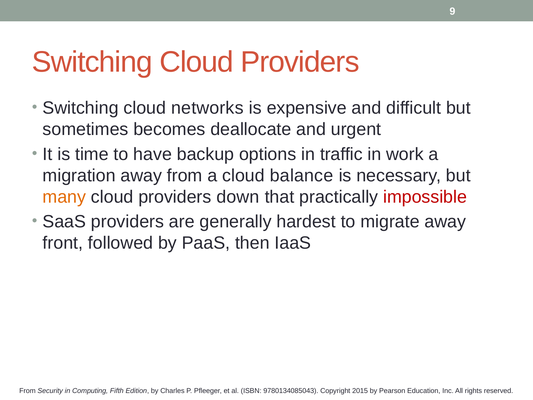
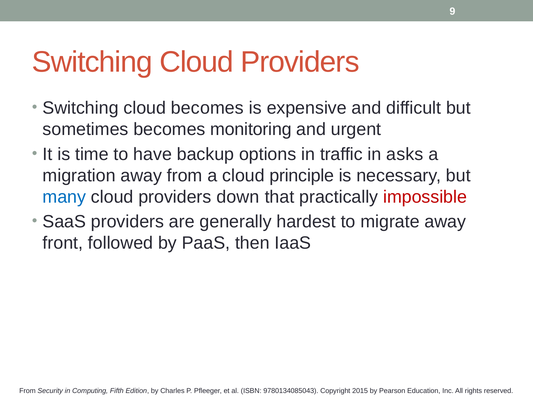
cloud networks: networks -> becomes
deallocate: deallocate -> monitoring
work: work -> asks
balance: balance -> principle
many colour: orange -> blue
